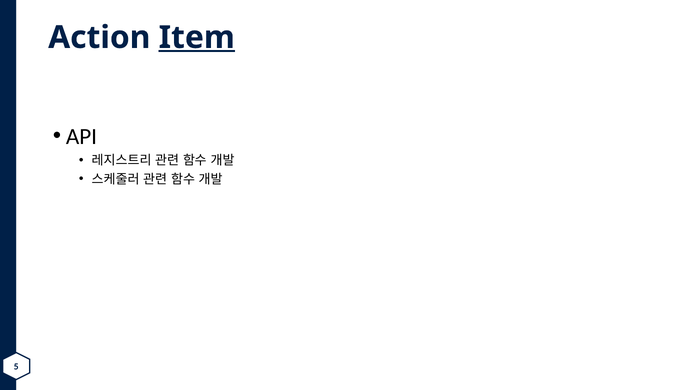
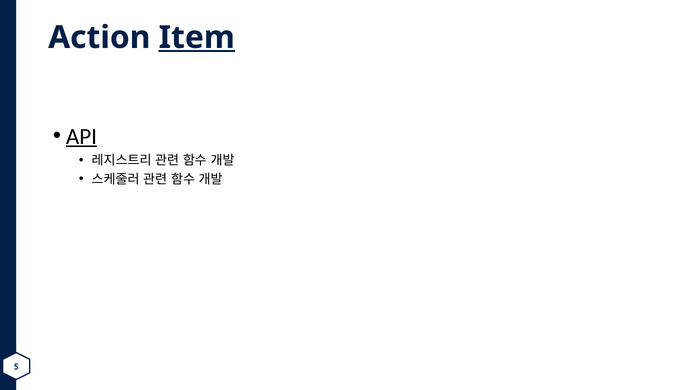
API underline: none -> present
